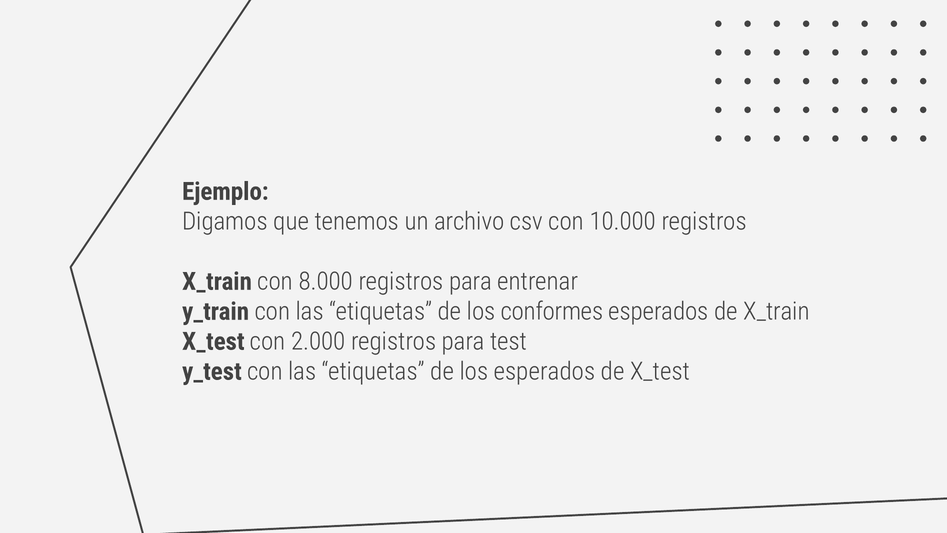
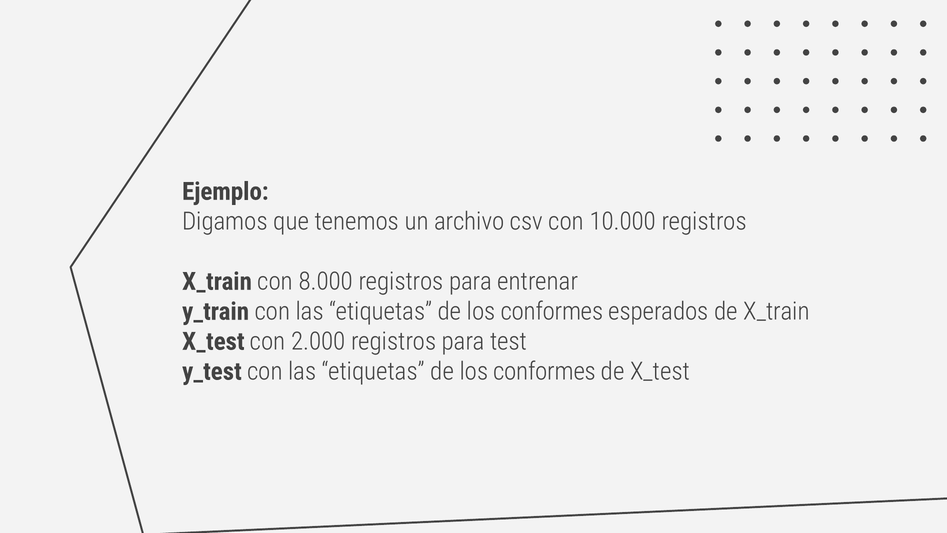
esperados at (544, 371): esperados -> conformes
